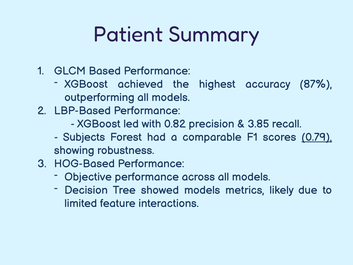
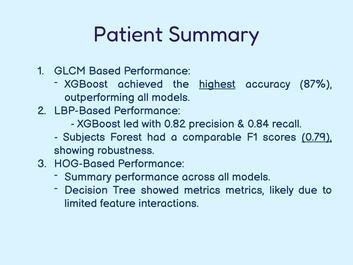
highest underline: none -> present
3.85: 3.85 -> 0.84
Objective at (88, 177): Objective -> Summary
showed models: models -> metrics
